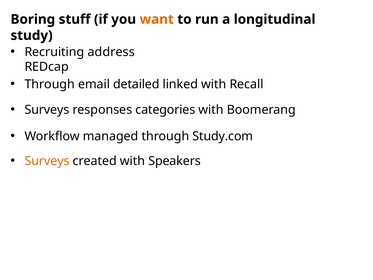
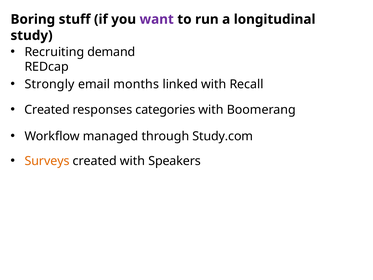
want colour: orange -> purple
address: address -> demand
Through at (50, 84): Through -> Strongly
detailed: detailed -> months
Surveys at (47, 110): Surveys -> Created
